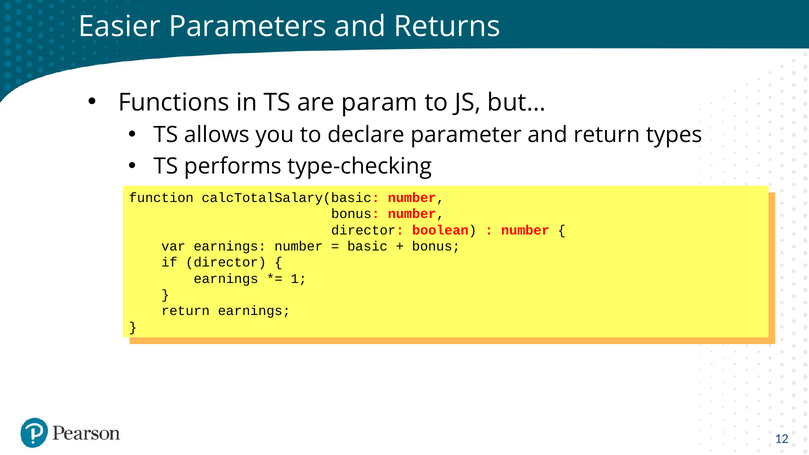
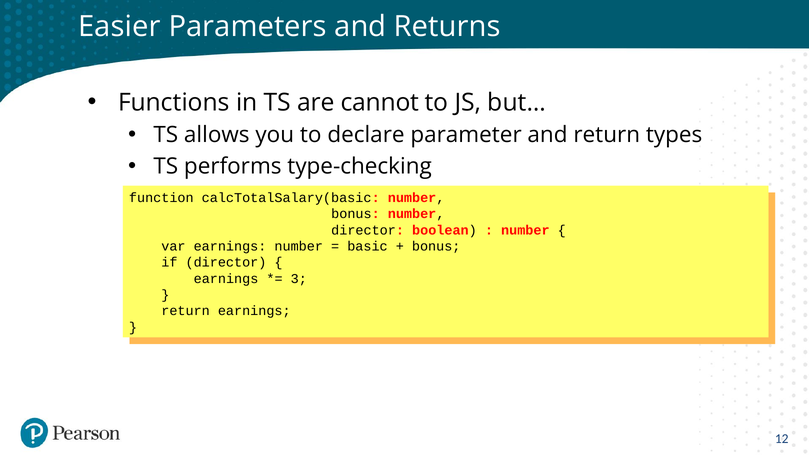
param: param -> cannot
1: 1 -> 3
